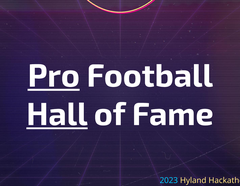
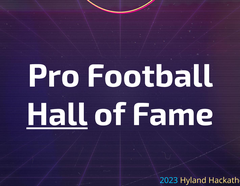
Pro underline: present -> none
